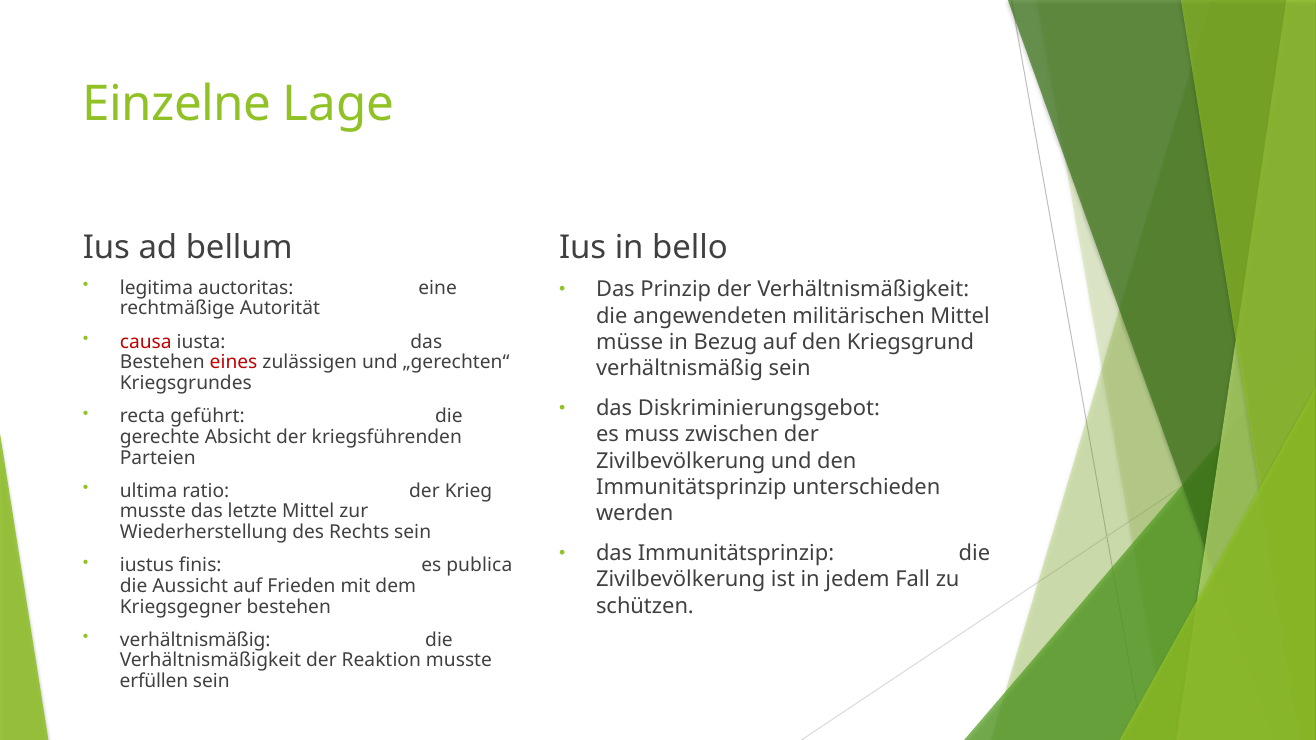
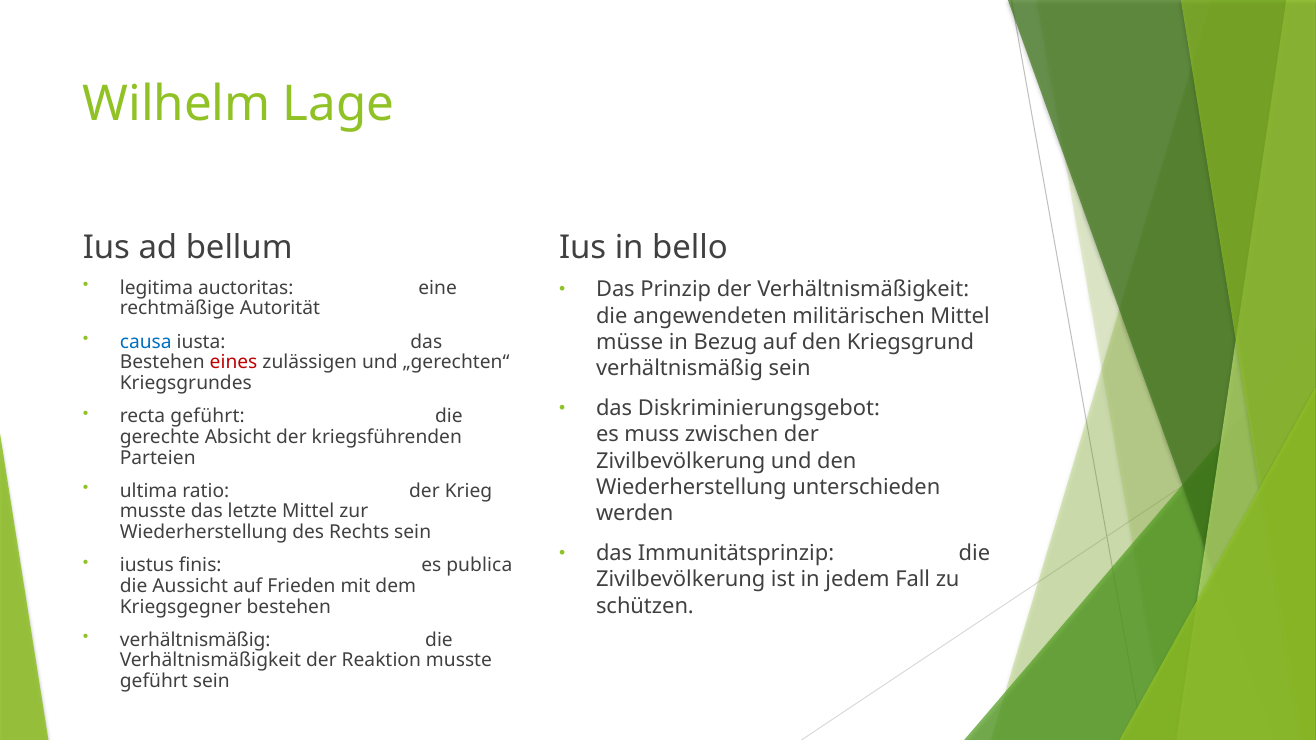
Einzelne: Einzelne -> Wilhelm
causa colour: red -> blue
Immunitätsprinzip at (691, 487): Immunitätsprinzip -> Wiederherstellung
erfüllen at (154, 682): erfüllen -> geführt
